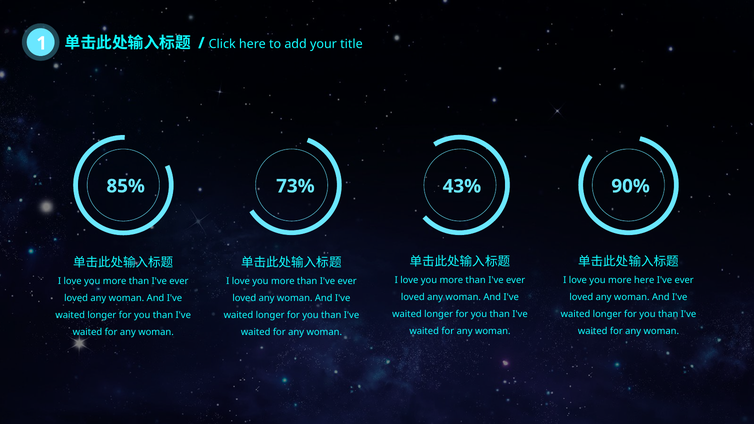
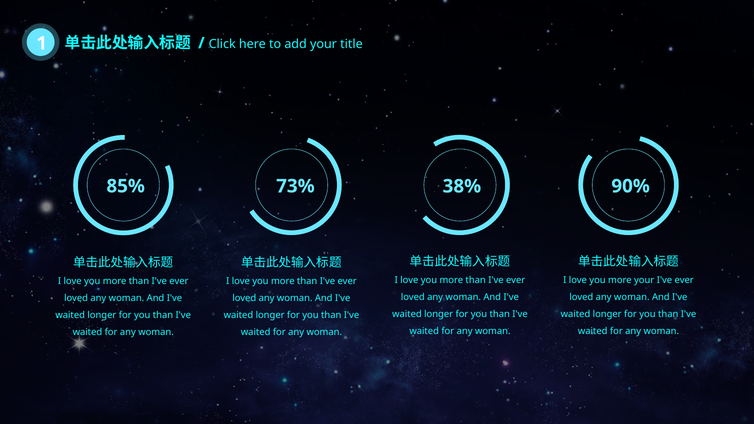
43%: 43% -> 38%
more here: here -> your
